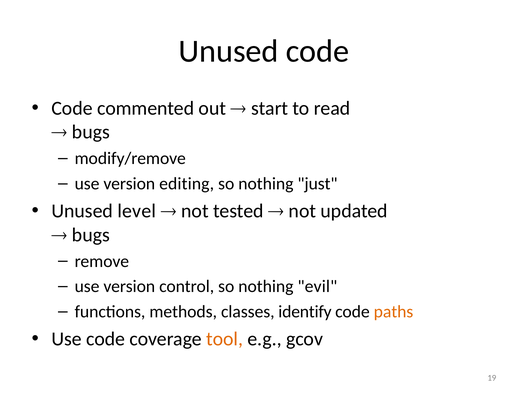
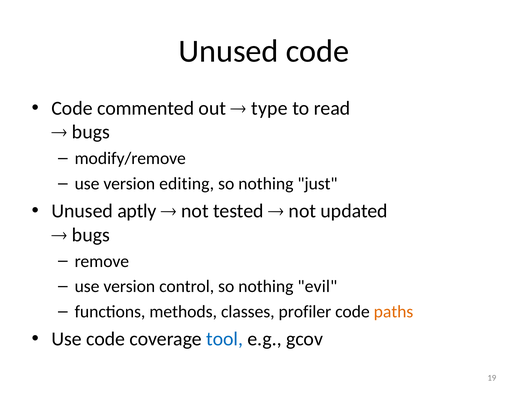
start: start -> type
level: level -> aptly
identify: identify -> profiler
tool colour: orange -> blue
